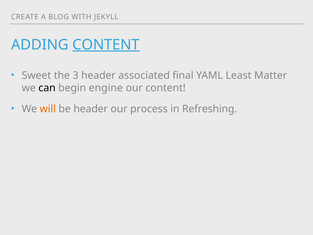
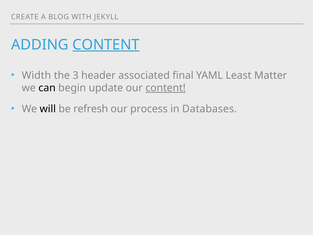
Sweet: Sweet -> Width
engine: engine -> update
content at (166, 88) underline: none -> present
will colour: orange -> black
be header: header -> refresh
Refreshing: Refreshing -> Databases
